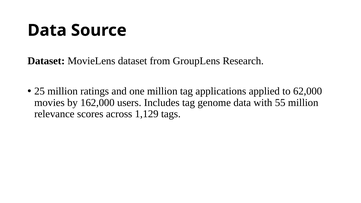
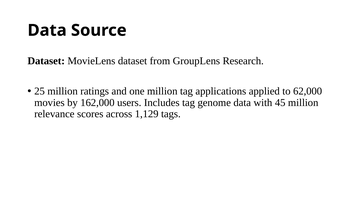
55: 55 -> 45
